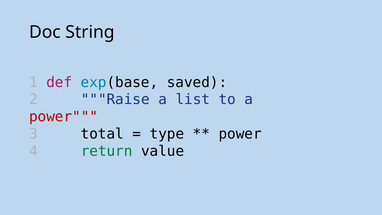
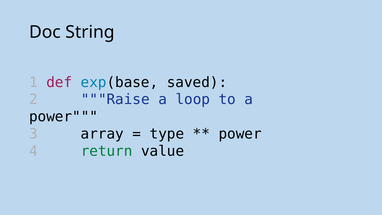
list: list -> loop
power at (64, 117) colour: red -> black
total: total -> array
